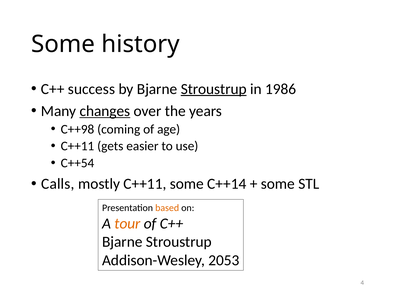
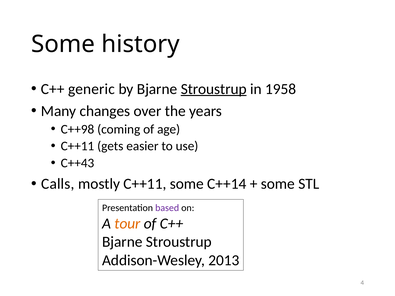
success: success -> generic
1986: 1986 -> 1958
changes underline: present -> none
C++54: C++54 -> C++43
based colour: orange -> purple
2053: 2053 -> 2013
